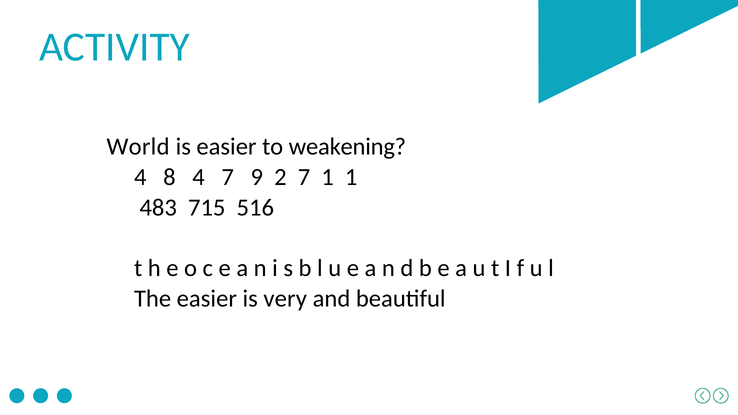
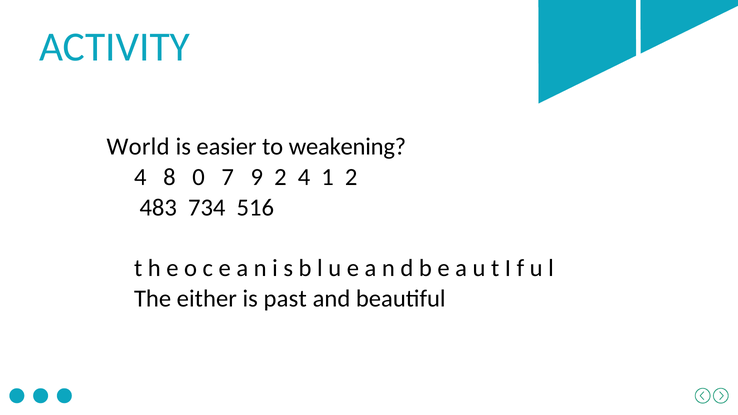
8 4: 4 -> 0
2 7: 7 -> 4
1 1: 1 -> 2
715: 715 -> 734
The easier: easier -> either
very: very -> past
